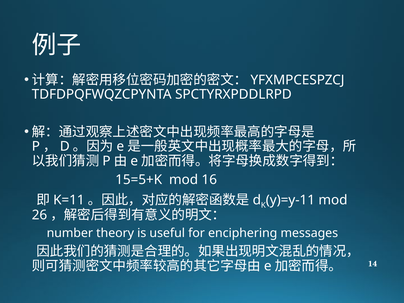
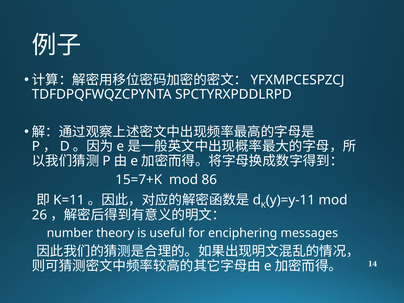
15=5+K: 15=5+K -> 15=7+K
16: 16 -> 86
